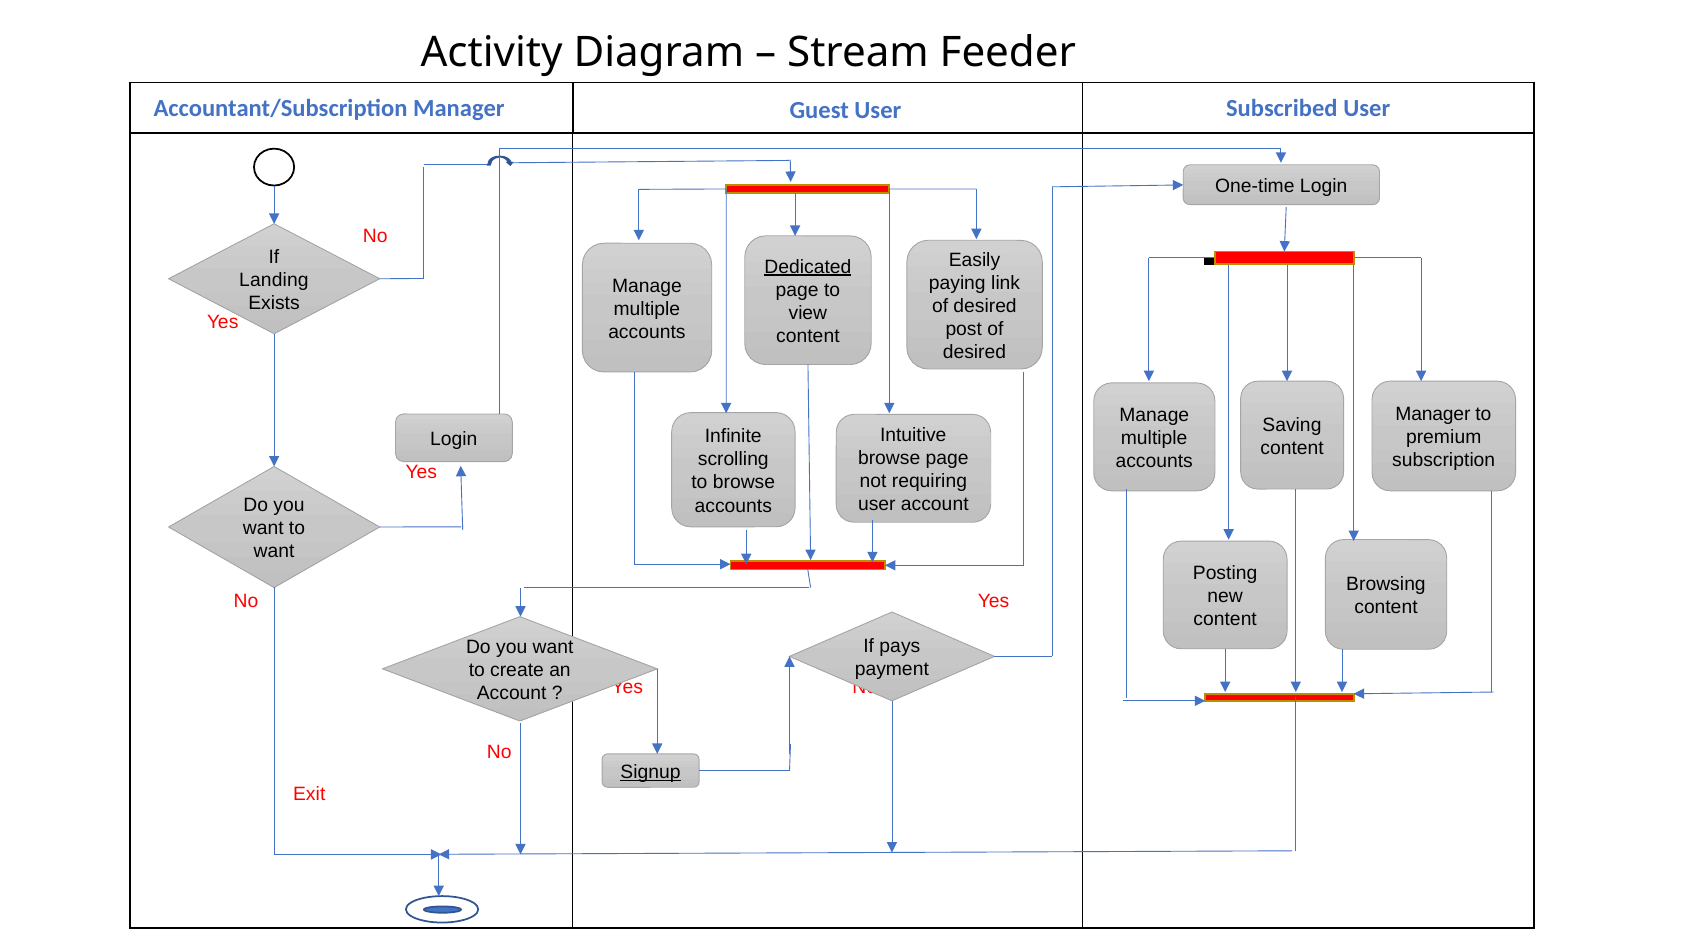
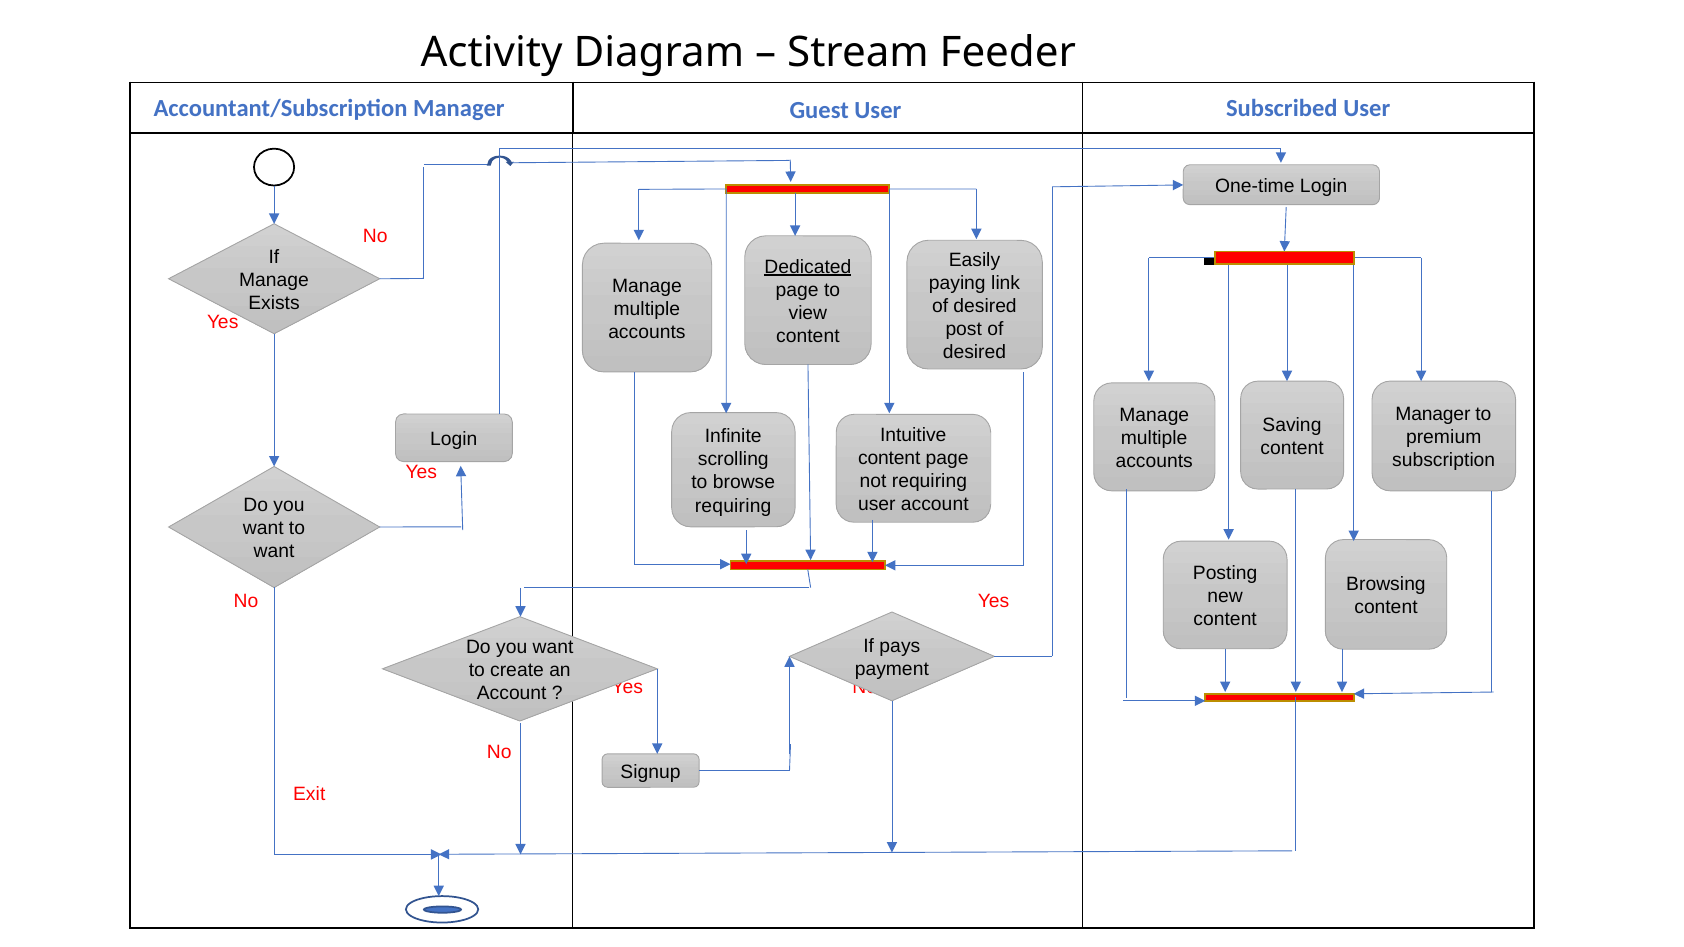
Landing at (274, 280): Landing -> Manage
browse at (889, 458): browse -> content
accounts at (733, 506): accounts -> requiring
Signup underline: present -> none
